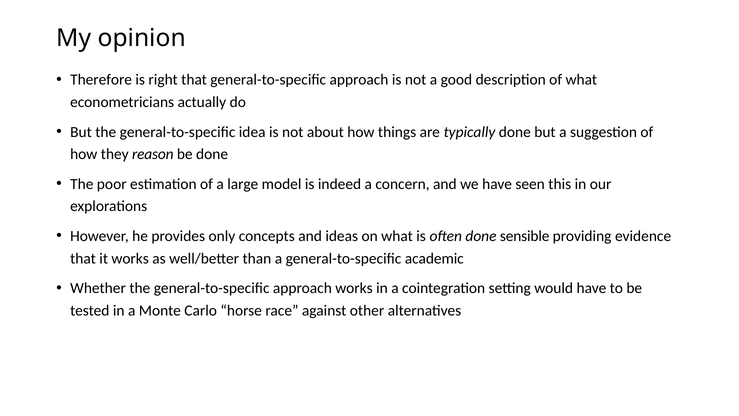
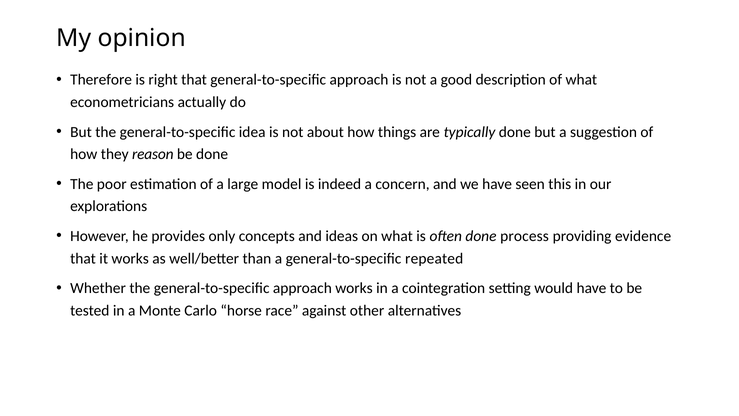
sensible: sensible -> process
academic: academic -> repeated
